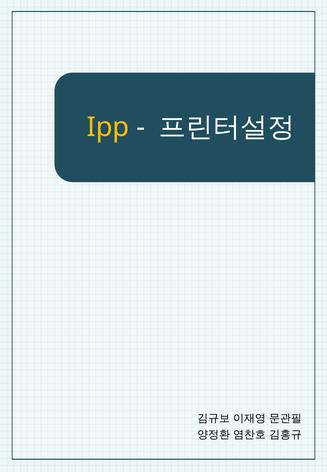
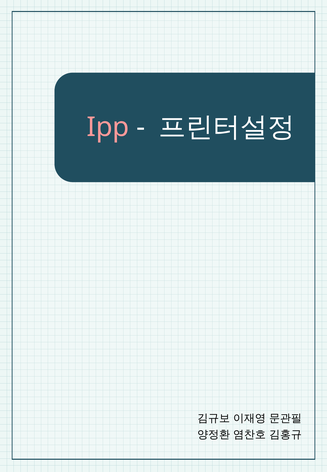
Ipp colour: yellow -> pink
